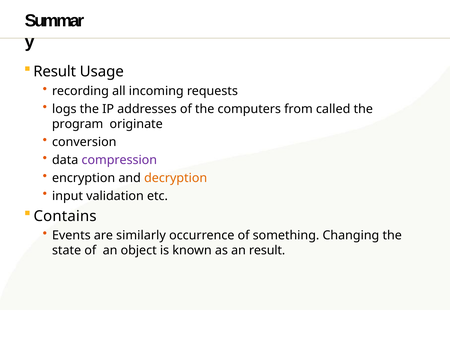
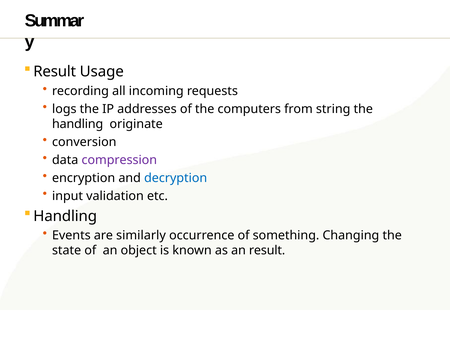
called: called -> string
program at (78, 124): program -> handling
decryption colour: orange -> blue
Contains at (65, 216): Contains -> Handling
